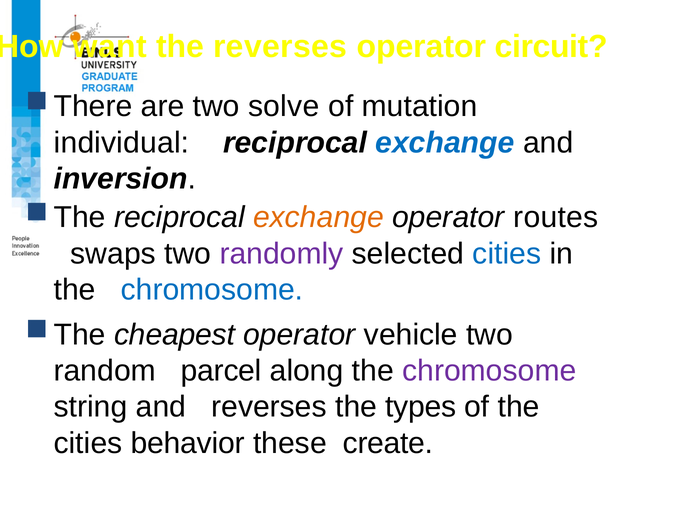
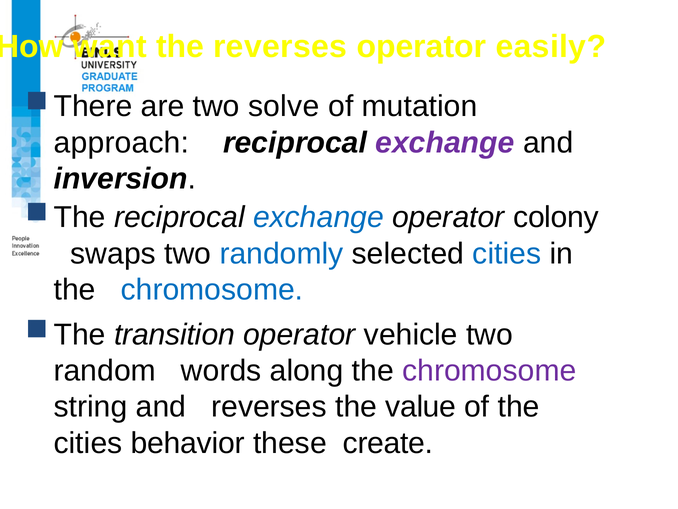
circuit: circuit -> easily
individual: individual -> approach
exchange at (445, 143) colour: blue -> purple
exchange at (318, 217) colour: orange -> blue
routes: routes -> colony
randomly colour: purple -> blue
cheapest: cheapest -> transition
parcel: parcel -> words
types: types -> value
